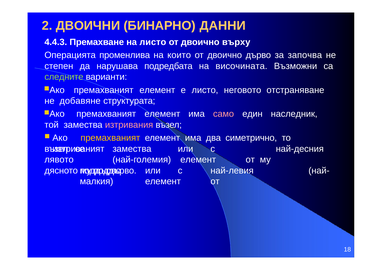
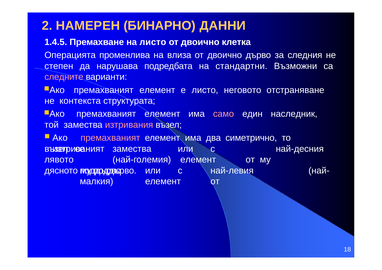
ДВОИЧНИ: ДВОИЧНИ -> НАМЕРЕН
4.4.3: 4.4.3 -> 1.4.5
върху: върху -> клетка
които: които -> влиза
започва: започва -> следния
височината: височината -> стандартни
следните colour: light green -> pink
добавяне: добавяне -> контекста
премахваният at (110, 138) colour: yellow -> pink
